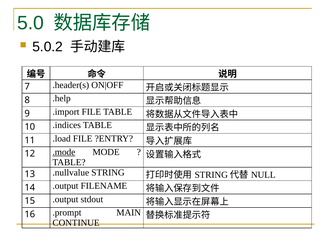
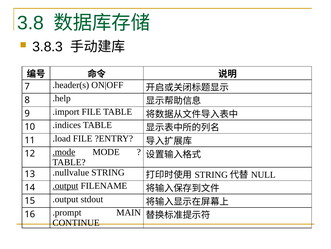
5.0: 5.0 -> 3.8
5.0.2: 5.0.2 -> 3.8.3
.output at (65, 185) underline: none -> present
